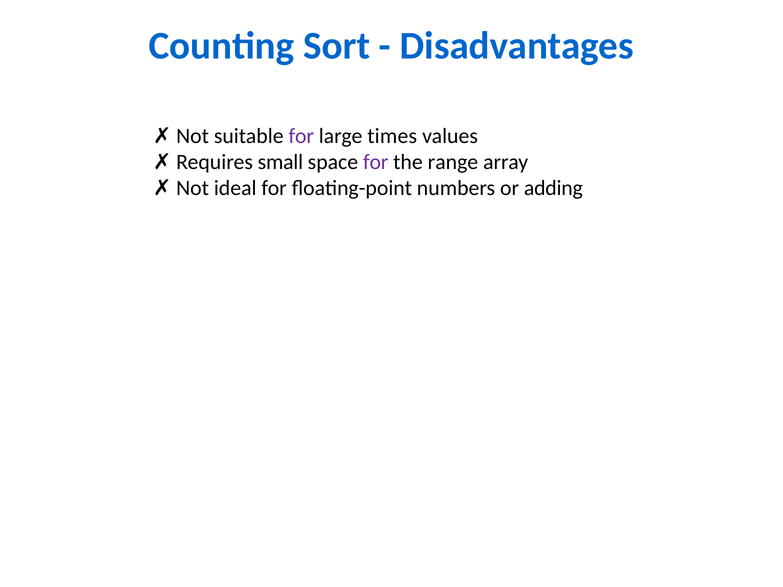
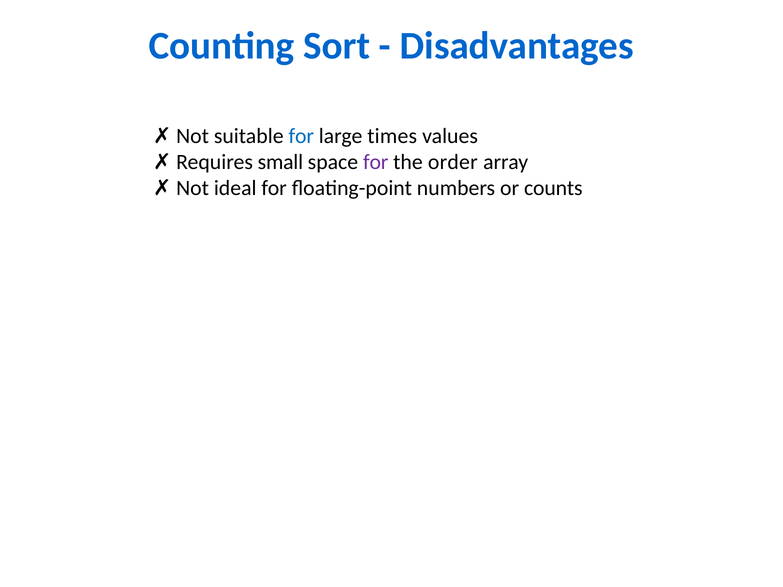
for at (301, 136) colour: purple -> blue
range: range -> order
adding: adding -> counts
